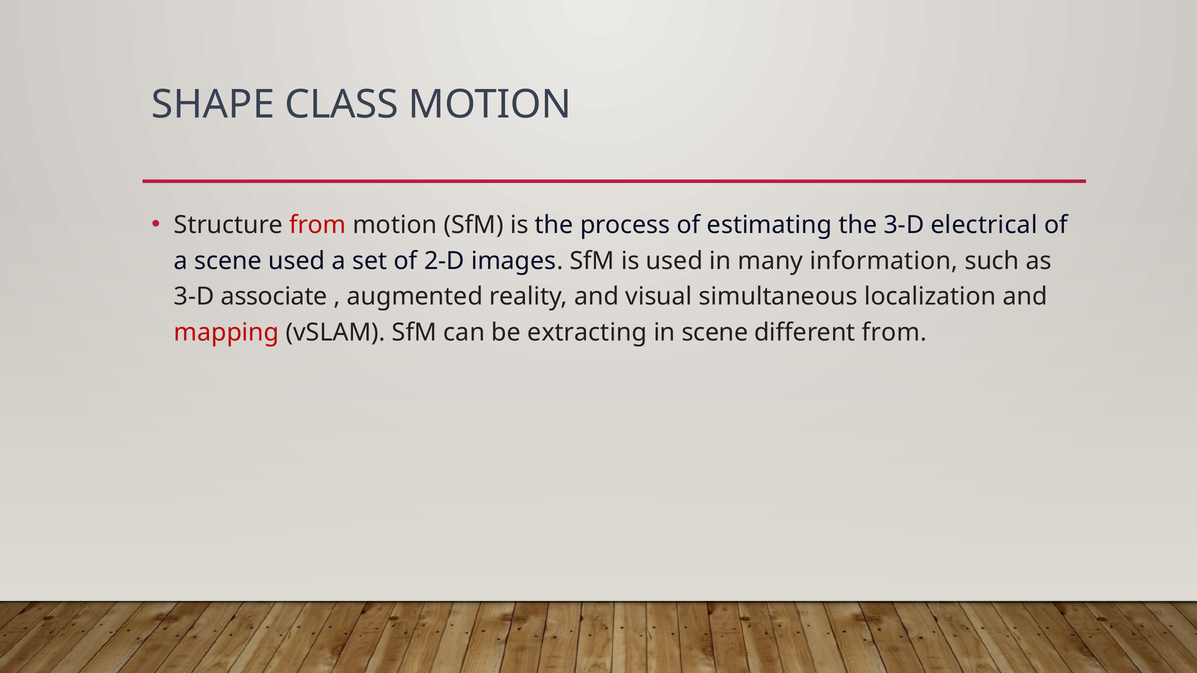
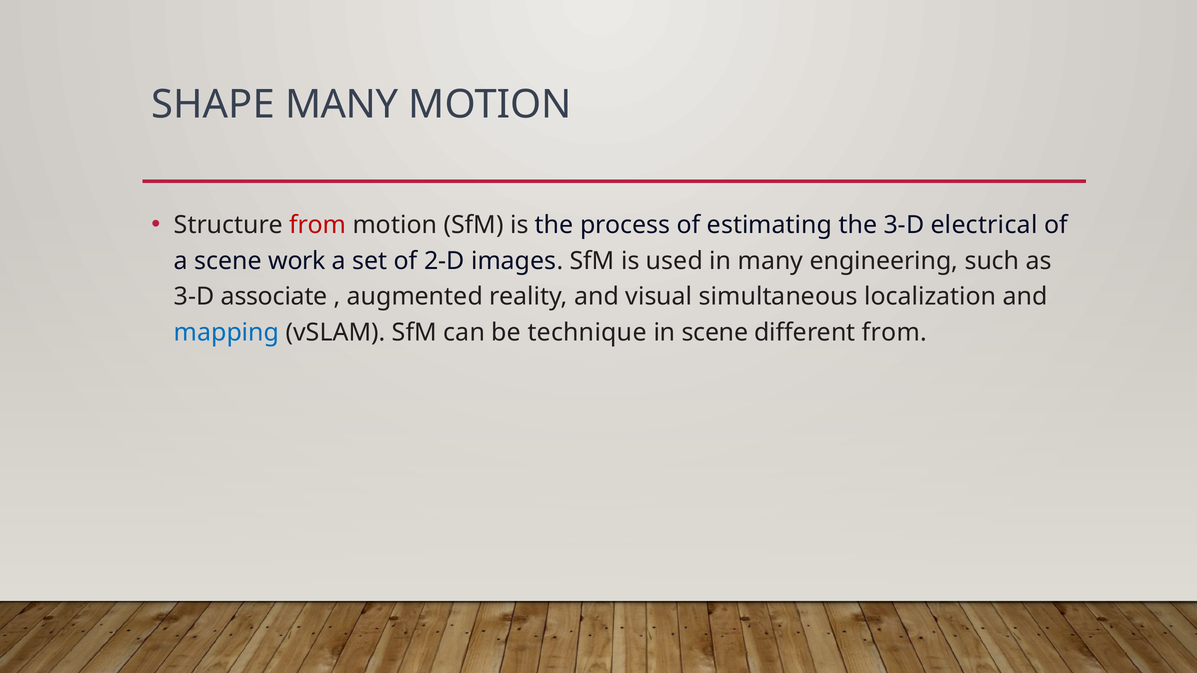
SHAPE CLASS: CLASS -> MANY
scene used: used -> work
information: information -> engineering
mapping colour: red -> blue
extracting: extracting -> technique
